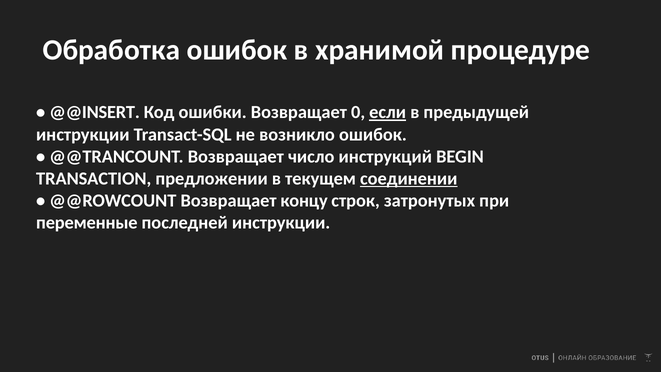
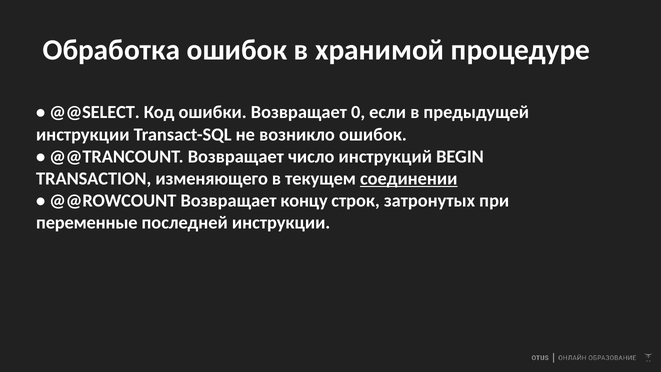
@@INSERT: @@INSERT -> @@SELECT
если underline: present -> none
предложении: предложении -> изменяющего
